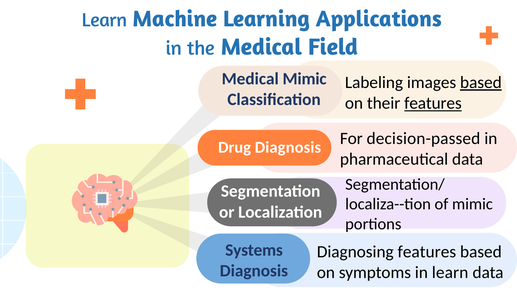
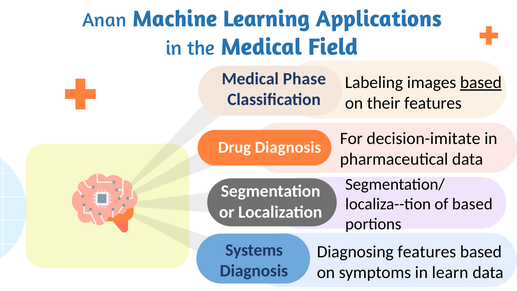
Learn at (105, 20): Learn -> Anan
Medical Mimic: Mimic -> Phase
features at (433, 103) underline: present -> none
decision-passed: decision-passed -> decision-imitate
of mimic: mimic -> based
